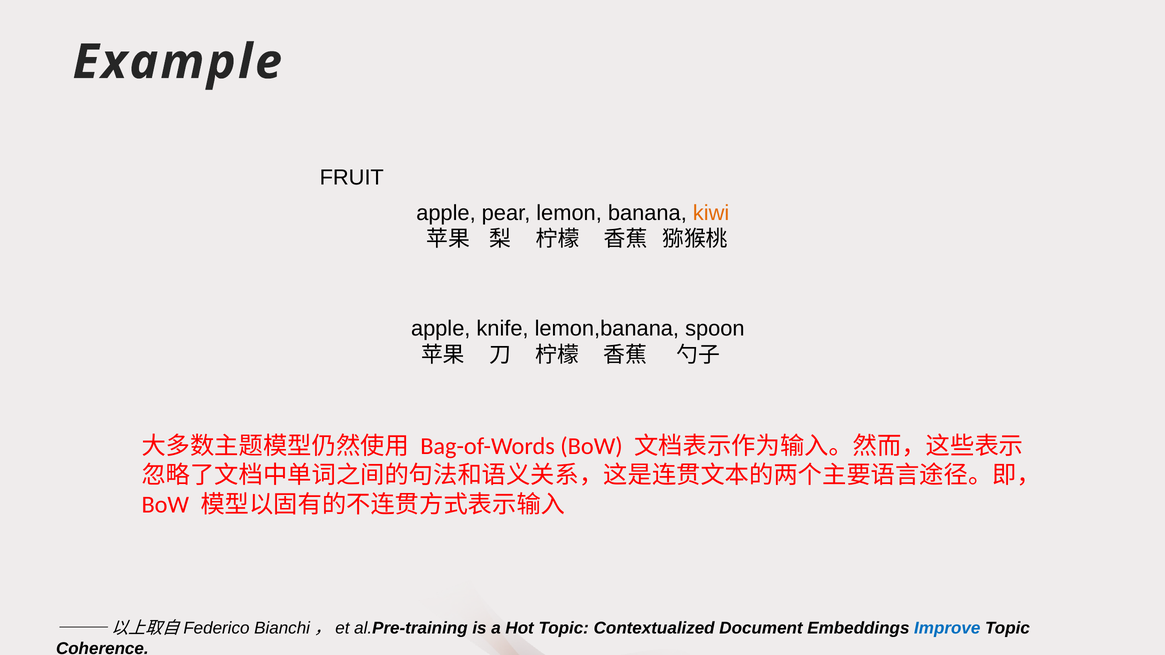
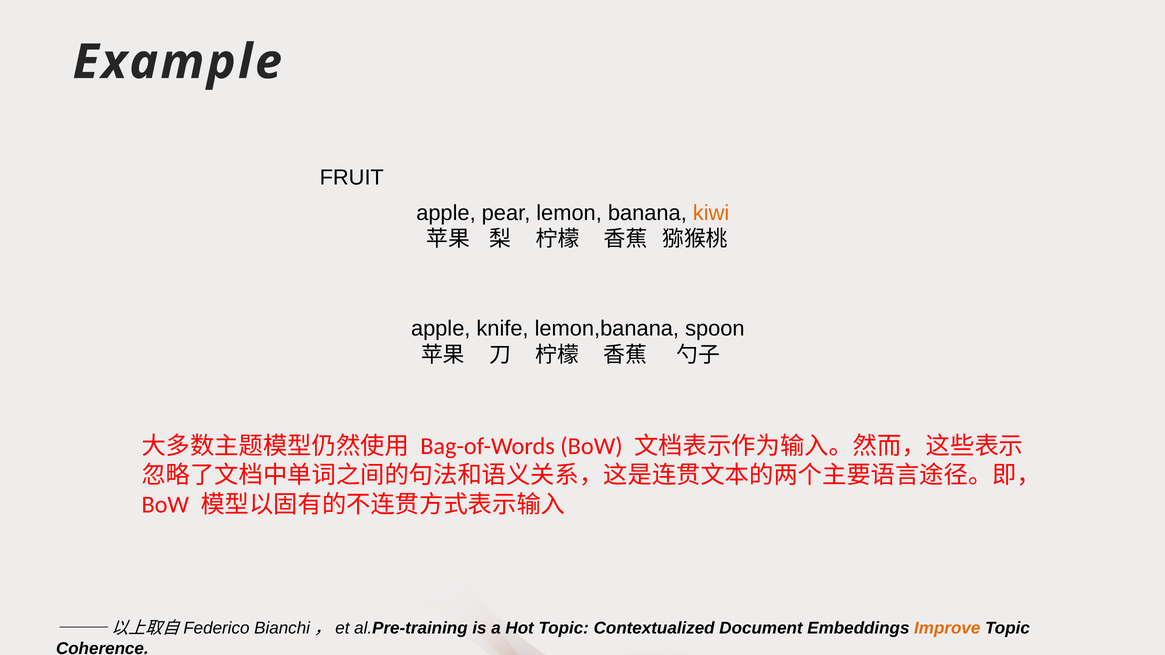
Improve colour: blue -> orange
